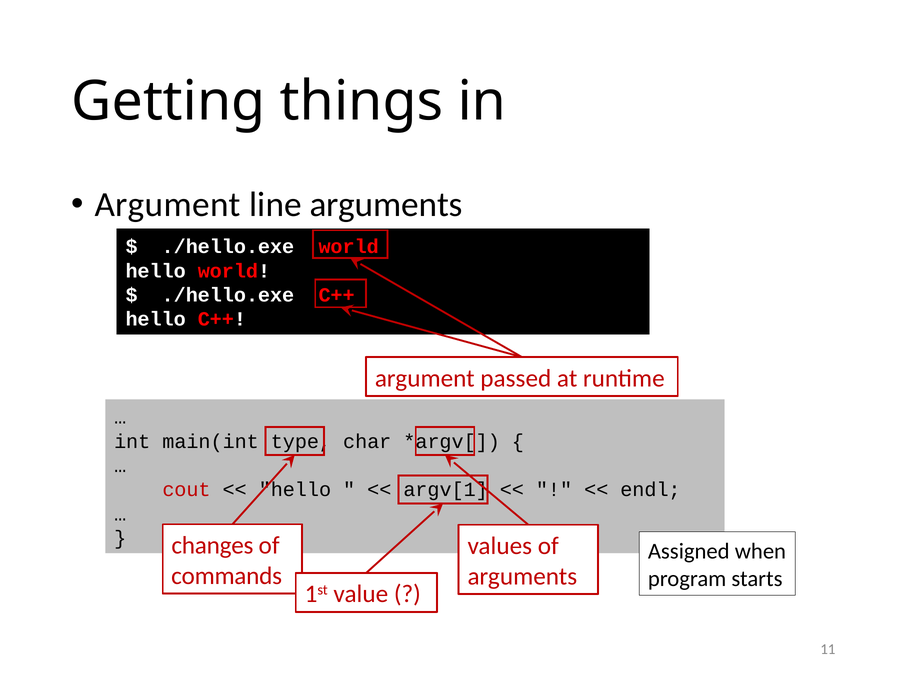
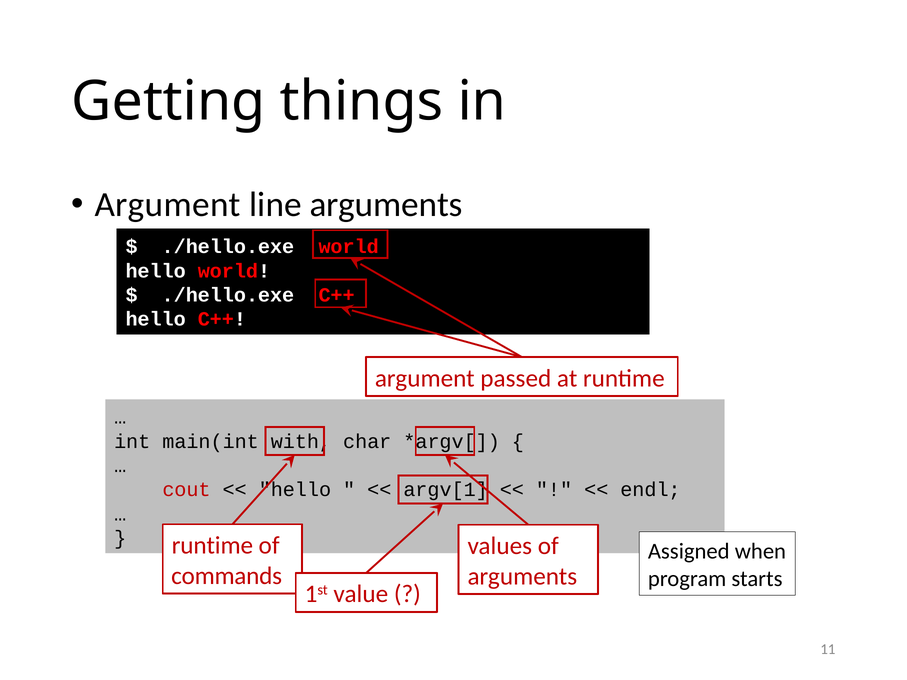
type: type -> with
changes at (212, 546): changes -> runtime
